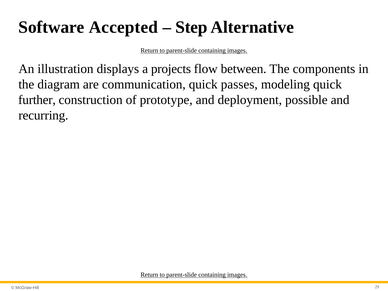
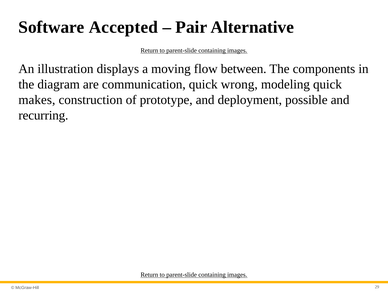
Step: Step -> Pair
projects: projects -> moving
passes: passes -> wrong
further: further -> makes
